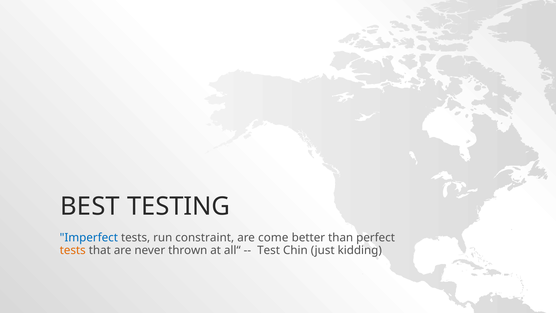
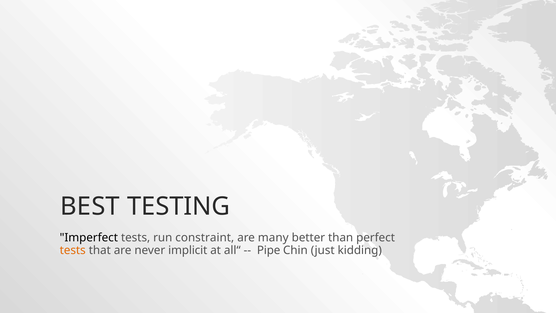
Imperfect colour: blue -> black
come: come -> many
thrown: thrown -> implicit
Test: Test -> Pipe
